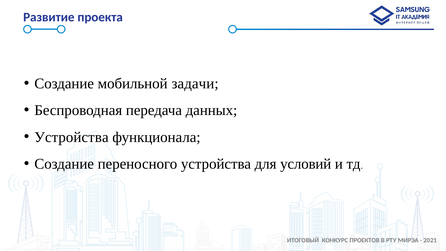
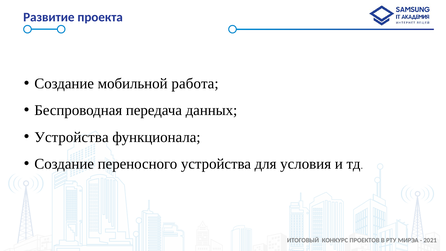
задачи: задачи -> работа
условий: условий -> условия
